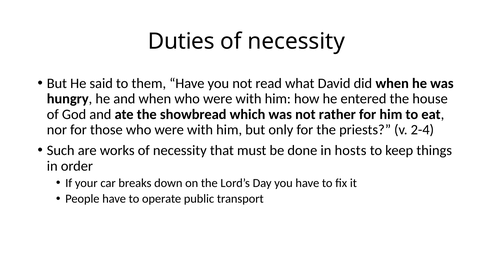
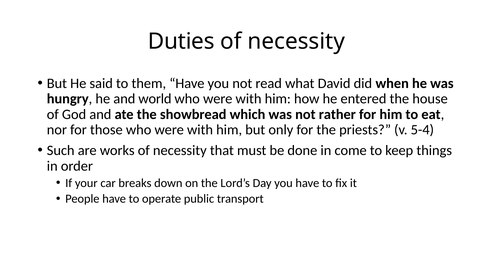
and when: when -> world
2-4: 2-4 -> 5-4
hosts: hosts -> come
